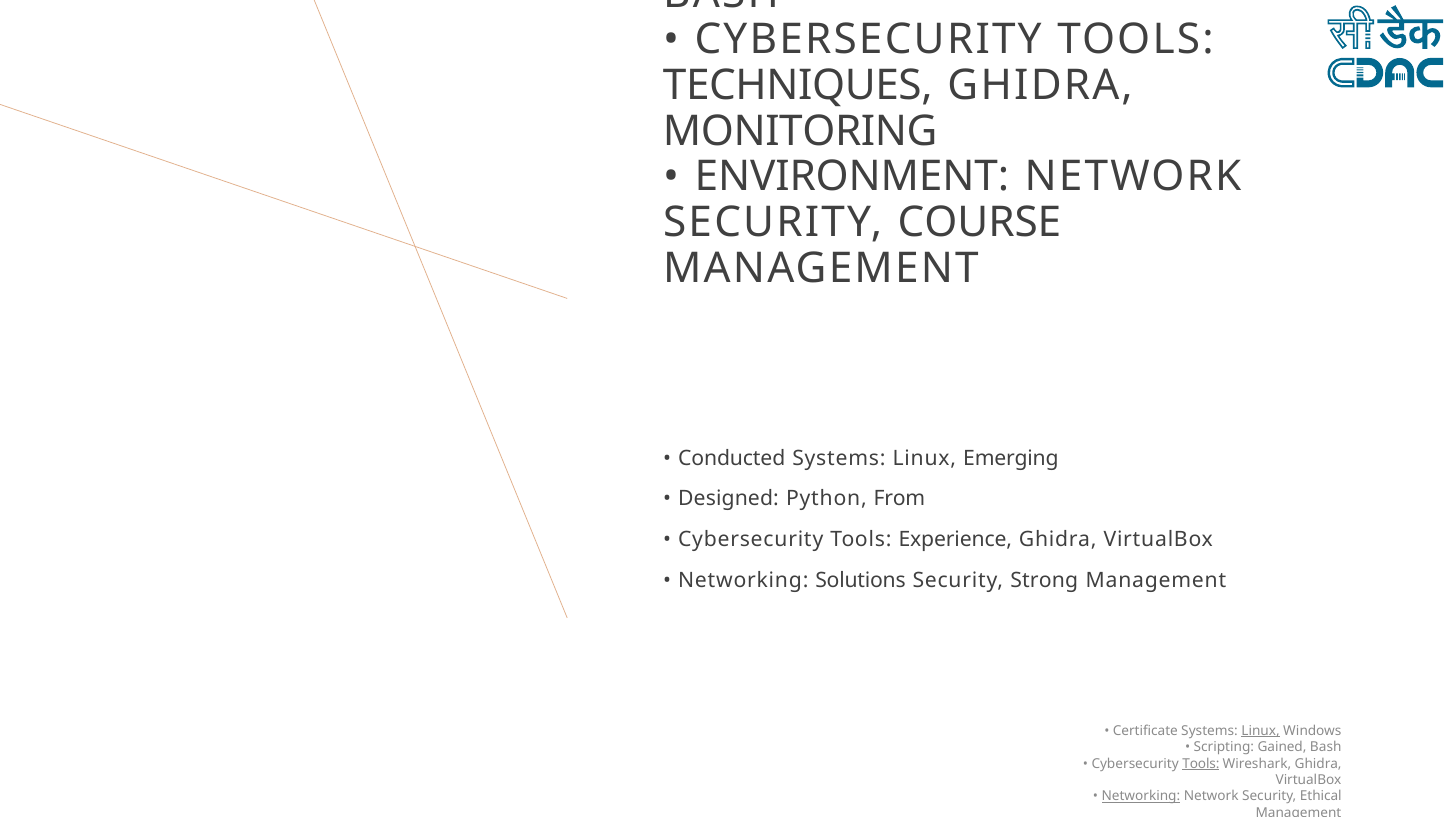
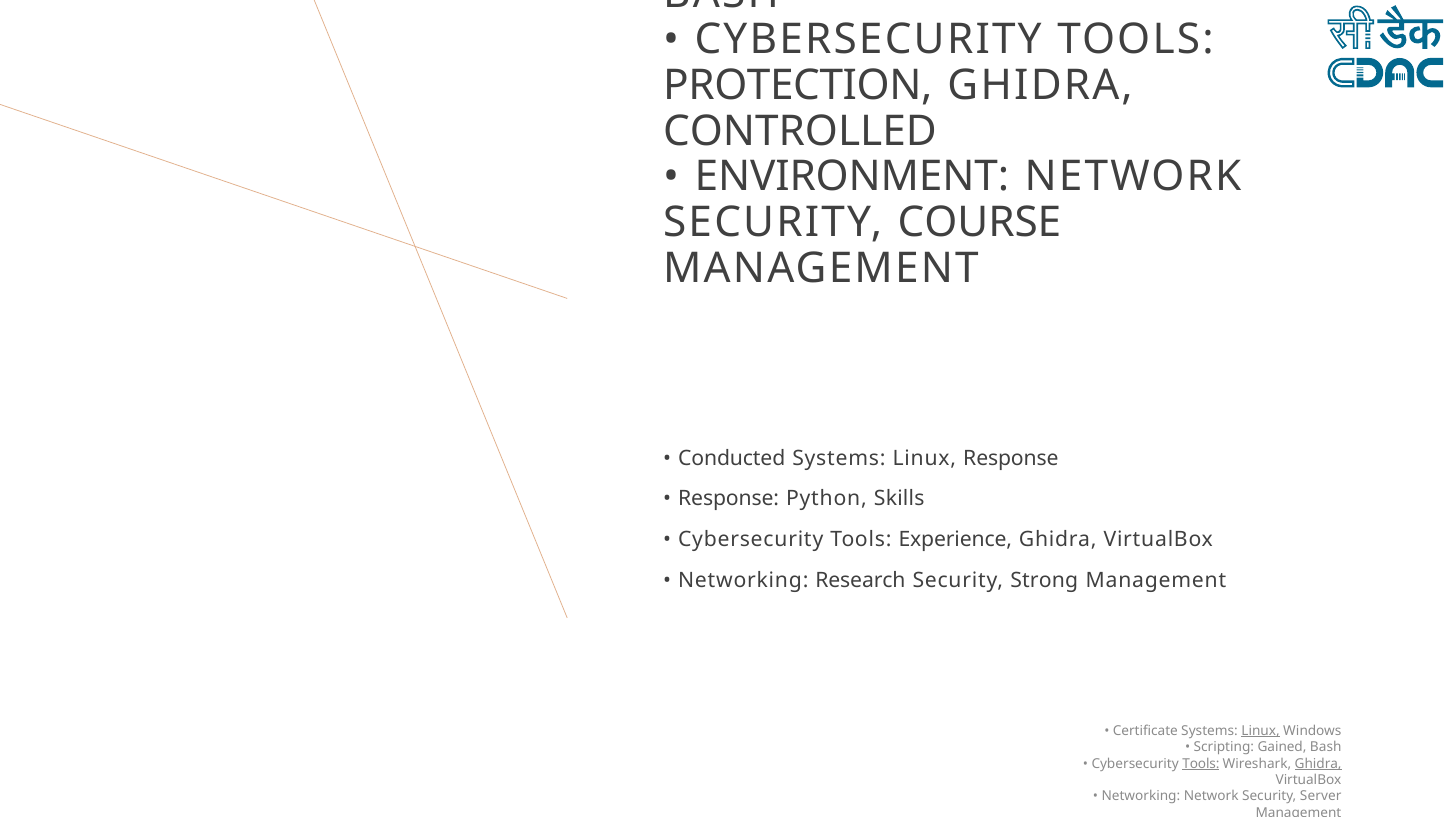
TECHNIQUES: TECHNIQUES -> PROTECTION
MONITORING: MONITORING -> CONTROLLED
Linux Emerging: Emerging -> Response
Designed at (728, 499): Designed -> Response
From: From -> Skills
Solutions: Solutions -> Research
Ghidra at (1318, 763) underline: none -> present
Networking at (1141, 796) underline: present -> none
Ethical: Ethical -> Server
